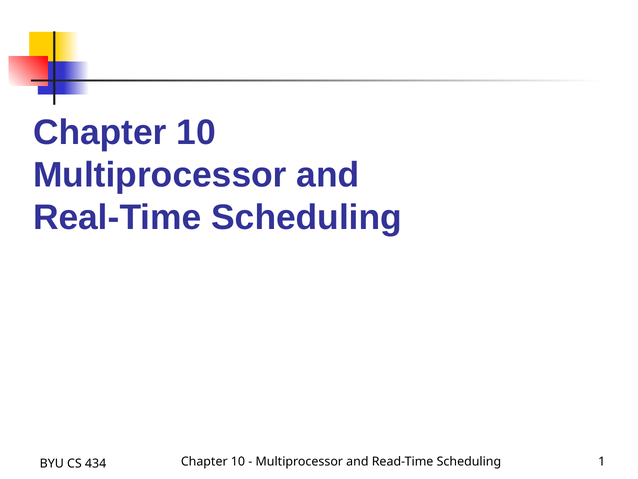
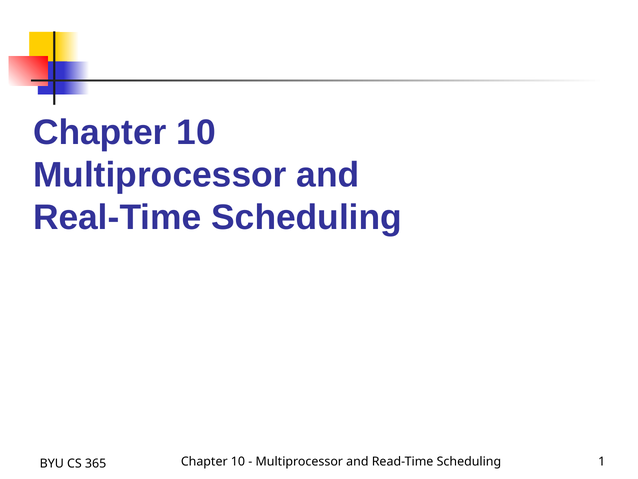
434: 434 -> 365
